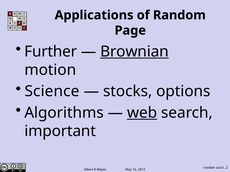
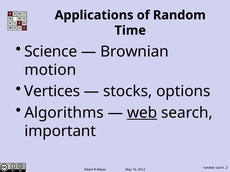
Page: Page -> Time
Further: Further -> Science
Brownian underline: present -> none
Science: Science -> Vertices
